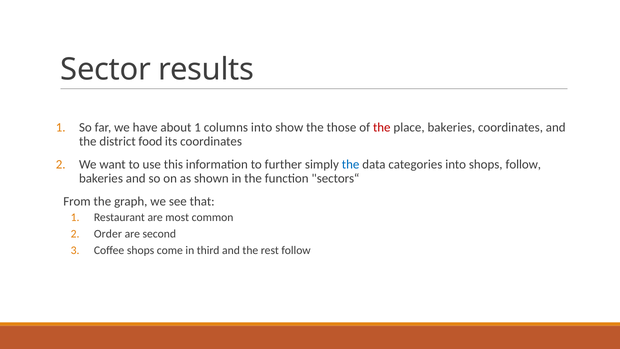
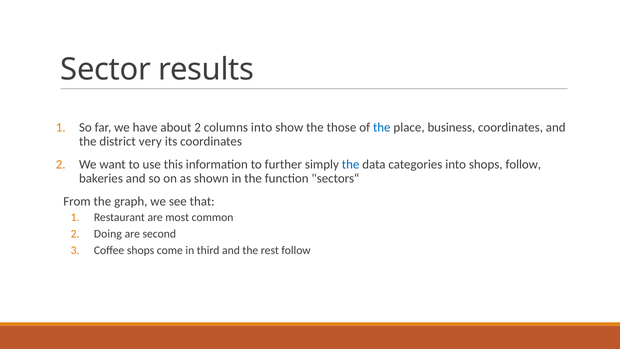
about 1: 1 -> 2
the at (382, 128) colour: red -> blue
place bakeries: bakeries -> business
food: food -> very
Order: Order -> Doing
